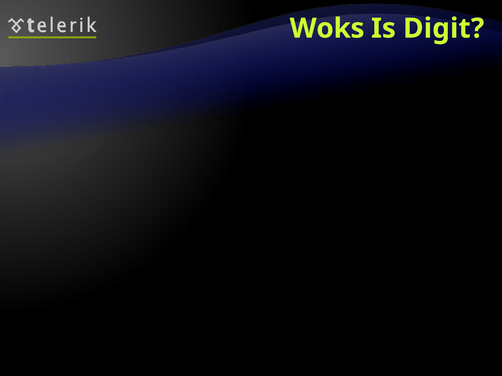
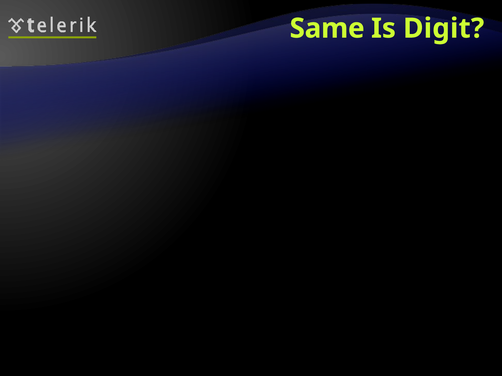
Woks: Woks -> Same
